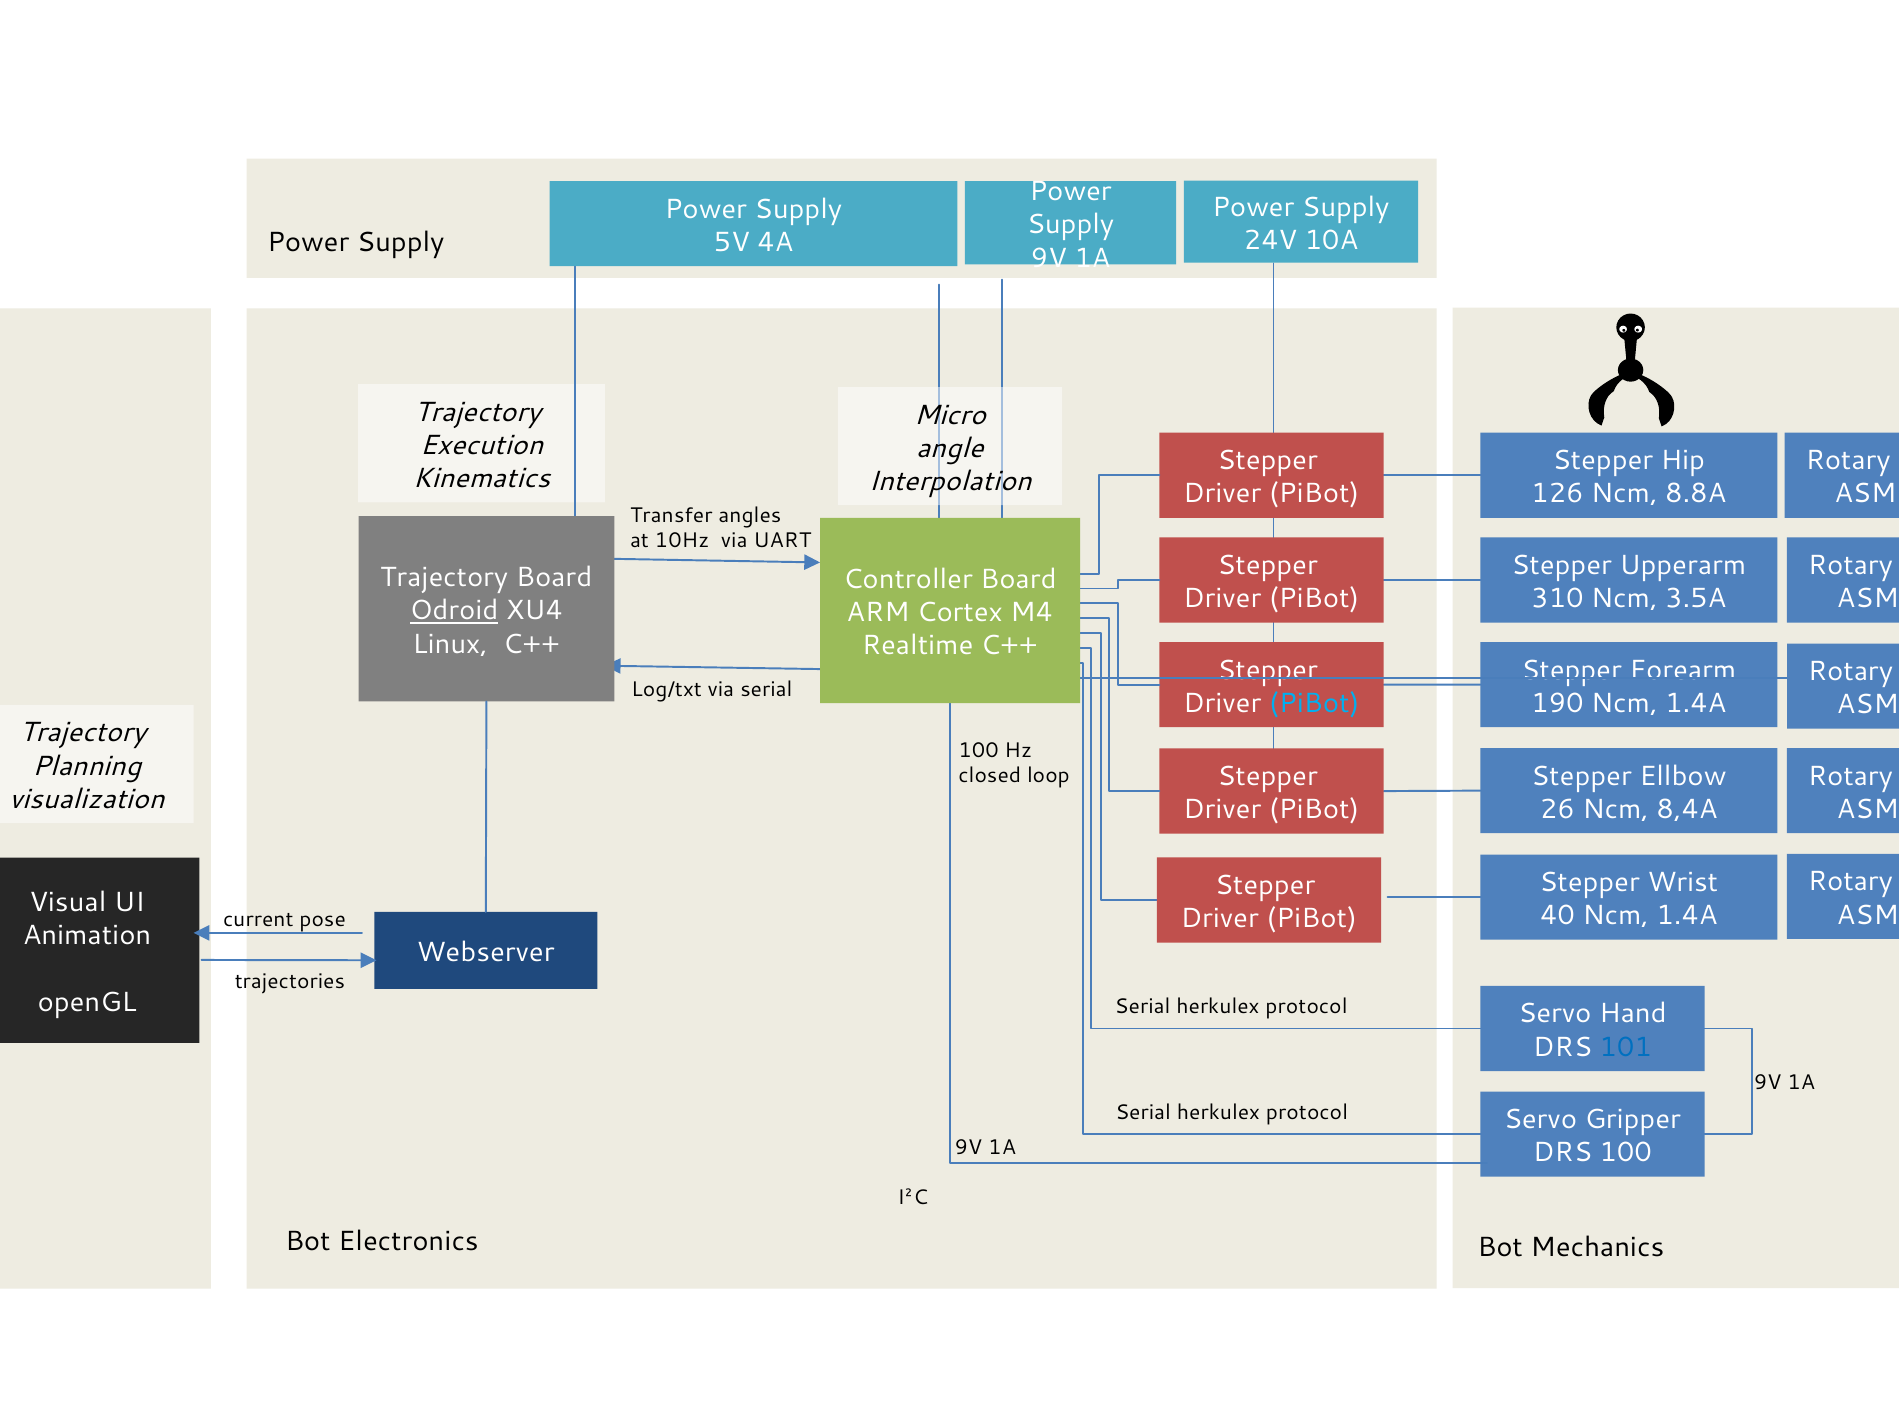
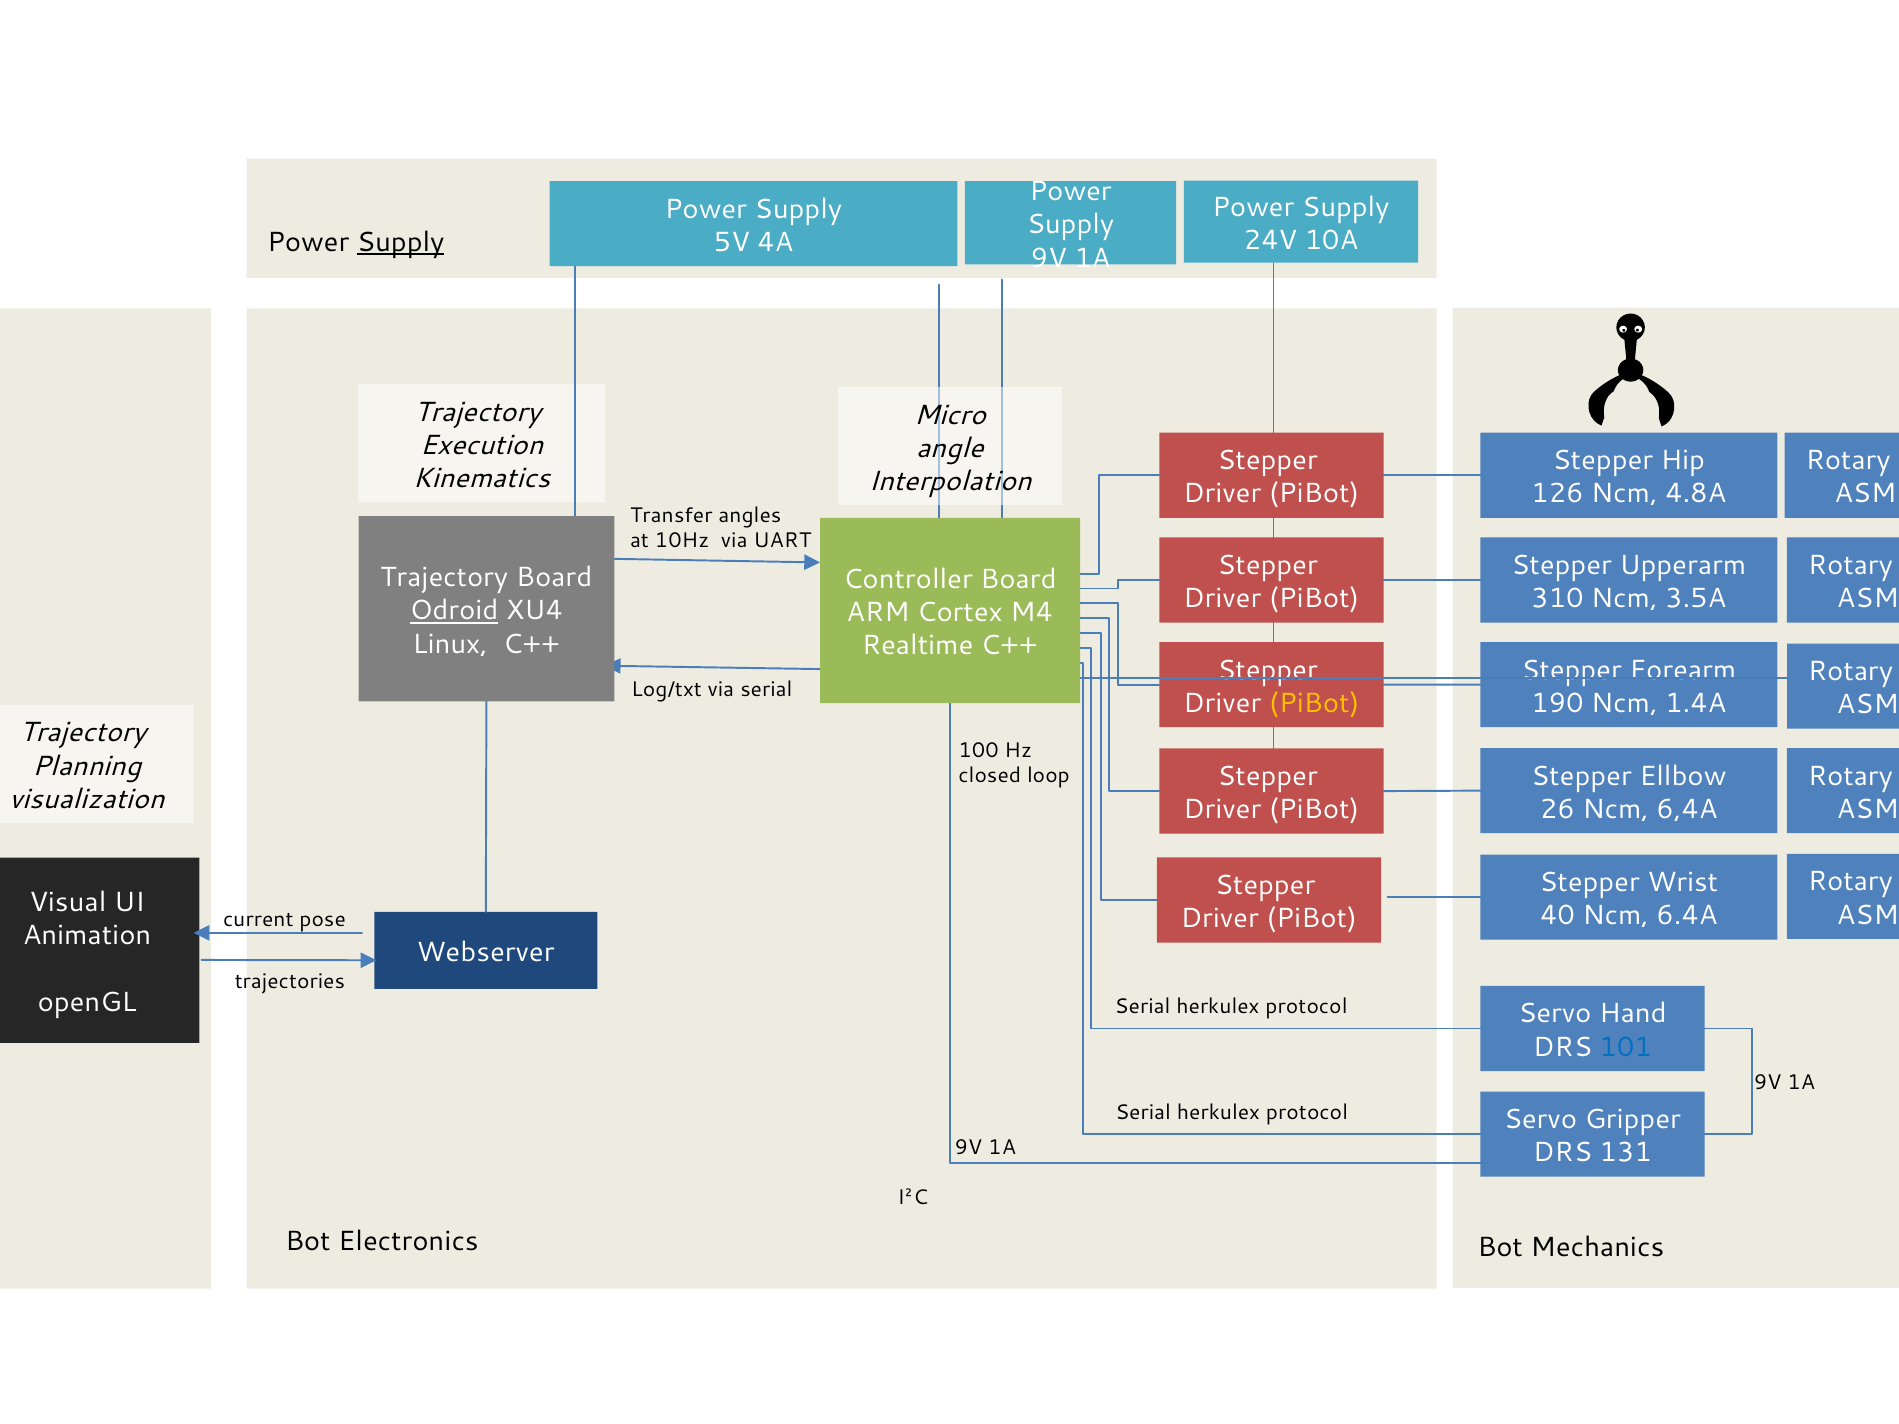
Supply at (401, 242) underline: none -> present
8.8A: 8.8A -> 4.8A
PiBot at (1314, 703) colour: light blue -> yellow
8,4A: 8,4A -> 6,4A
40 Ncm 1.4A: 1.4A -> 6.4A
DRS 100: 100 -> 131
